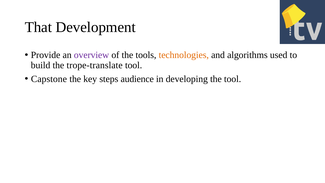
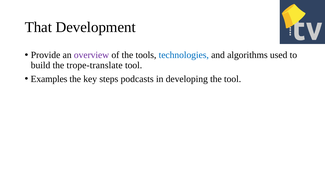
technologies colour: orange -> blue
Capstone: Capstone -> Examples
audience: audience -> podcasts
